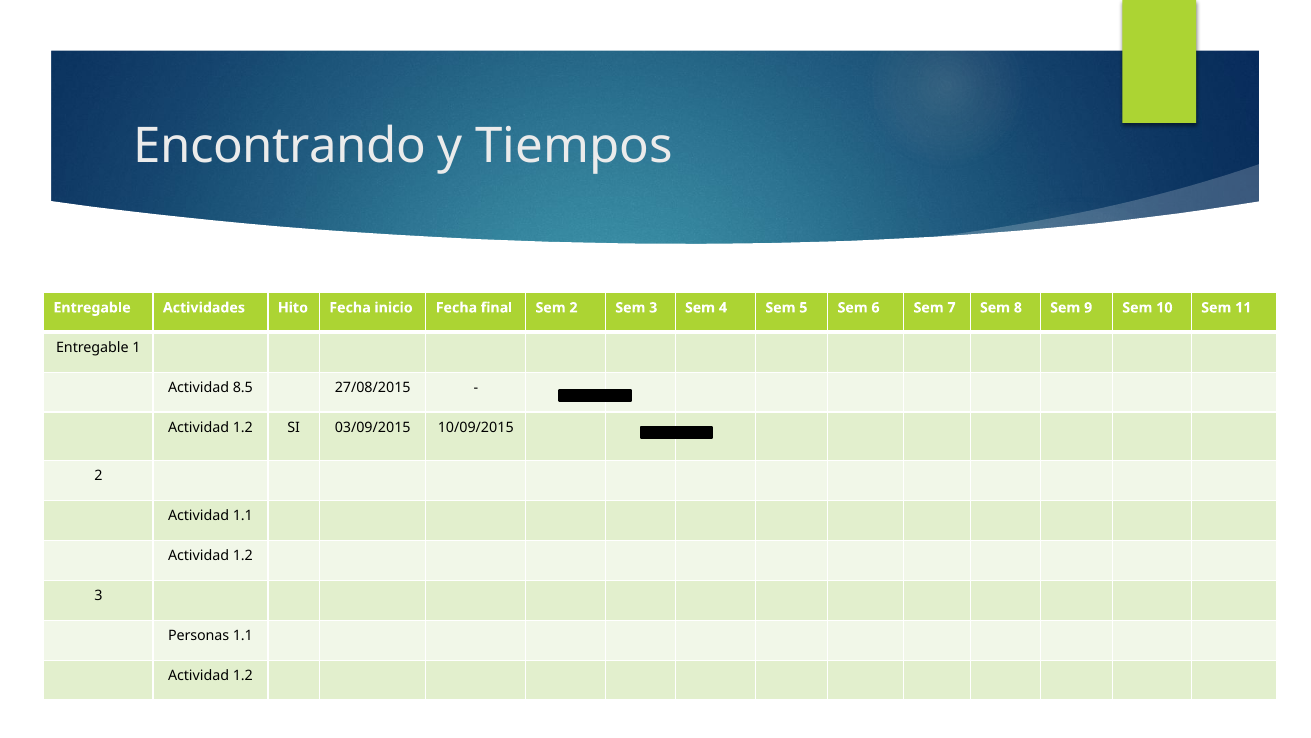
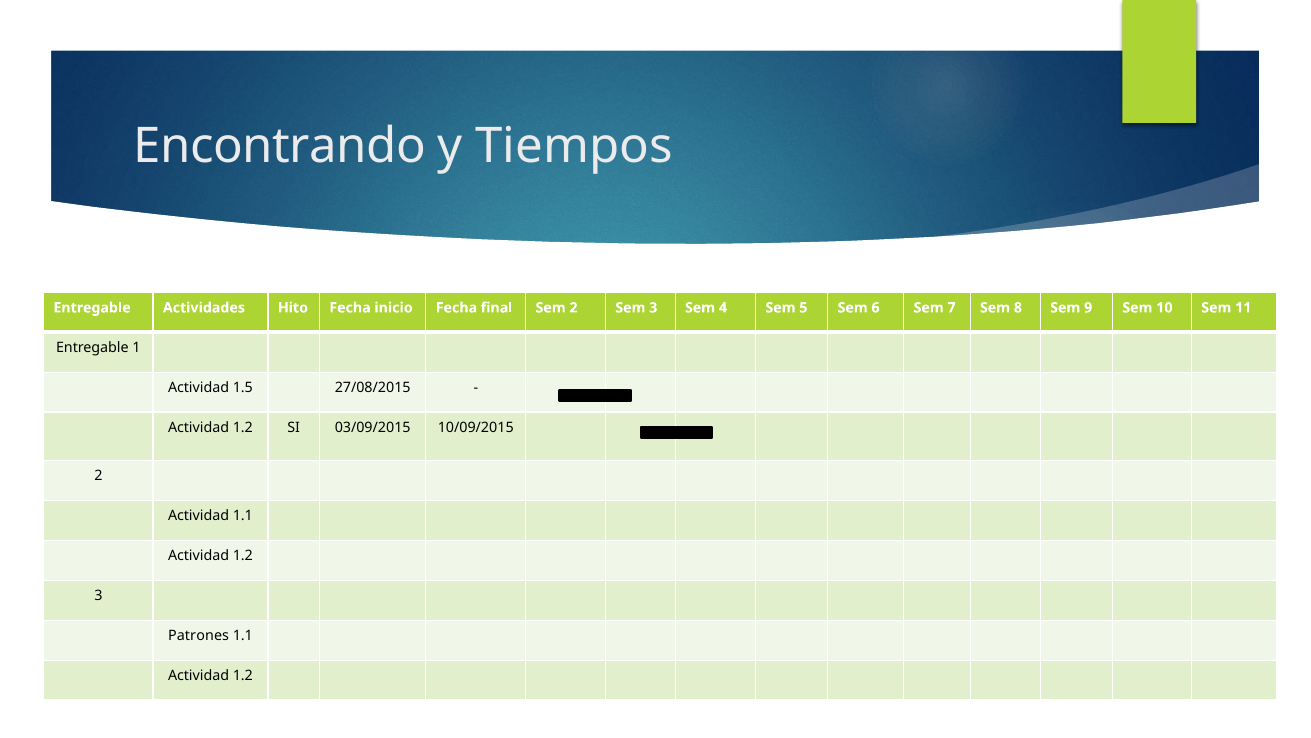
8.5: 8.5 -> 1.5
Personas: Personas -> Patrones
